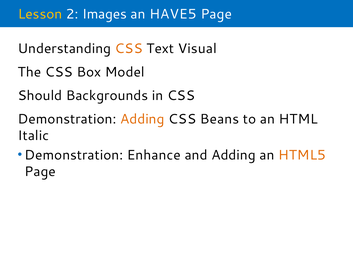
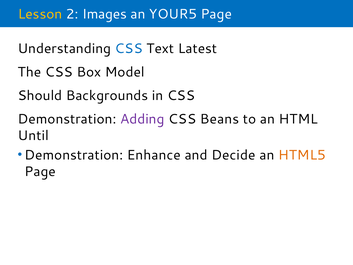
HAVE5: HAVE5 -> YOUR5
CSS at (129, 49) colour: orange -> blue
Visual: Visual -> Latest
Adding at (142, 119) colour: orange -> purple
Italic: Italic -> Until
and Adding: Adding -> Decide
